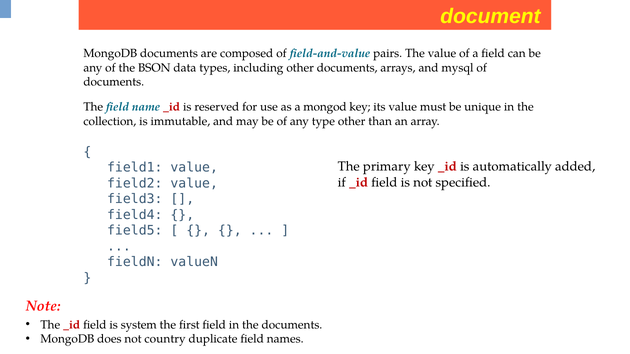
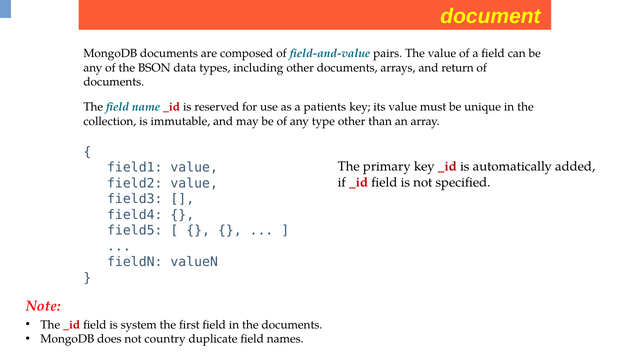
mysql: mysql -> return
mongod: mongod -> patients
